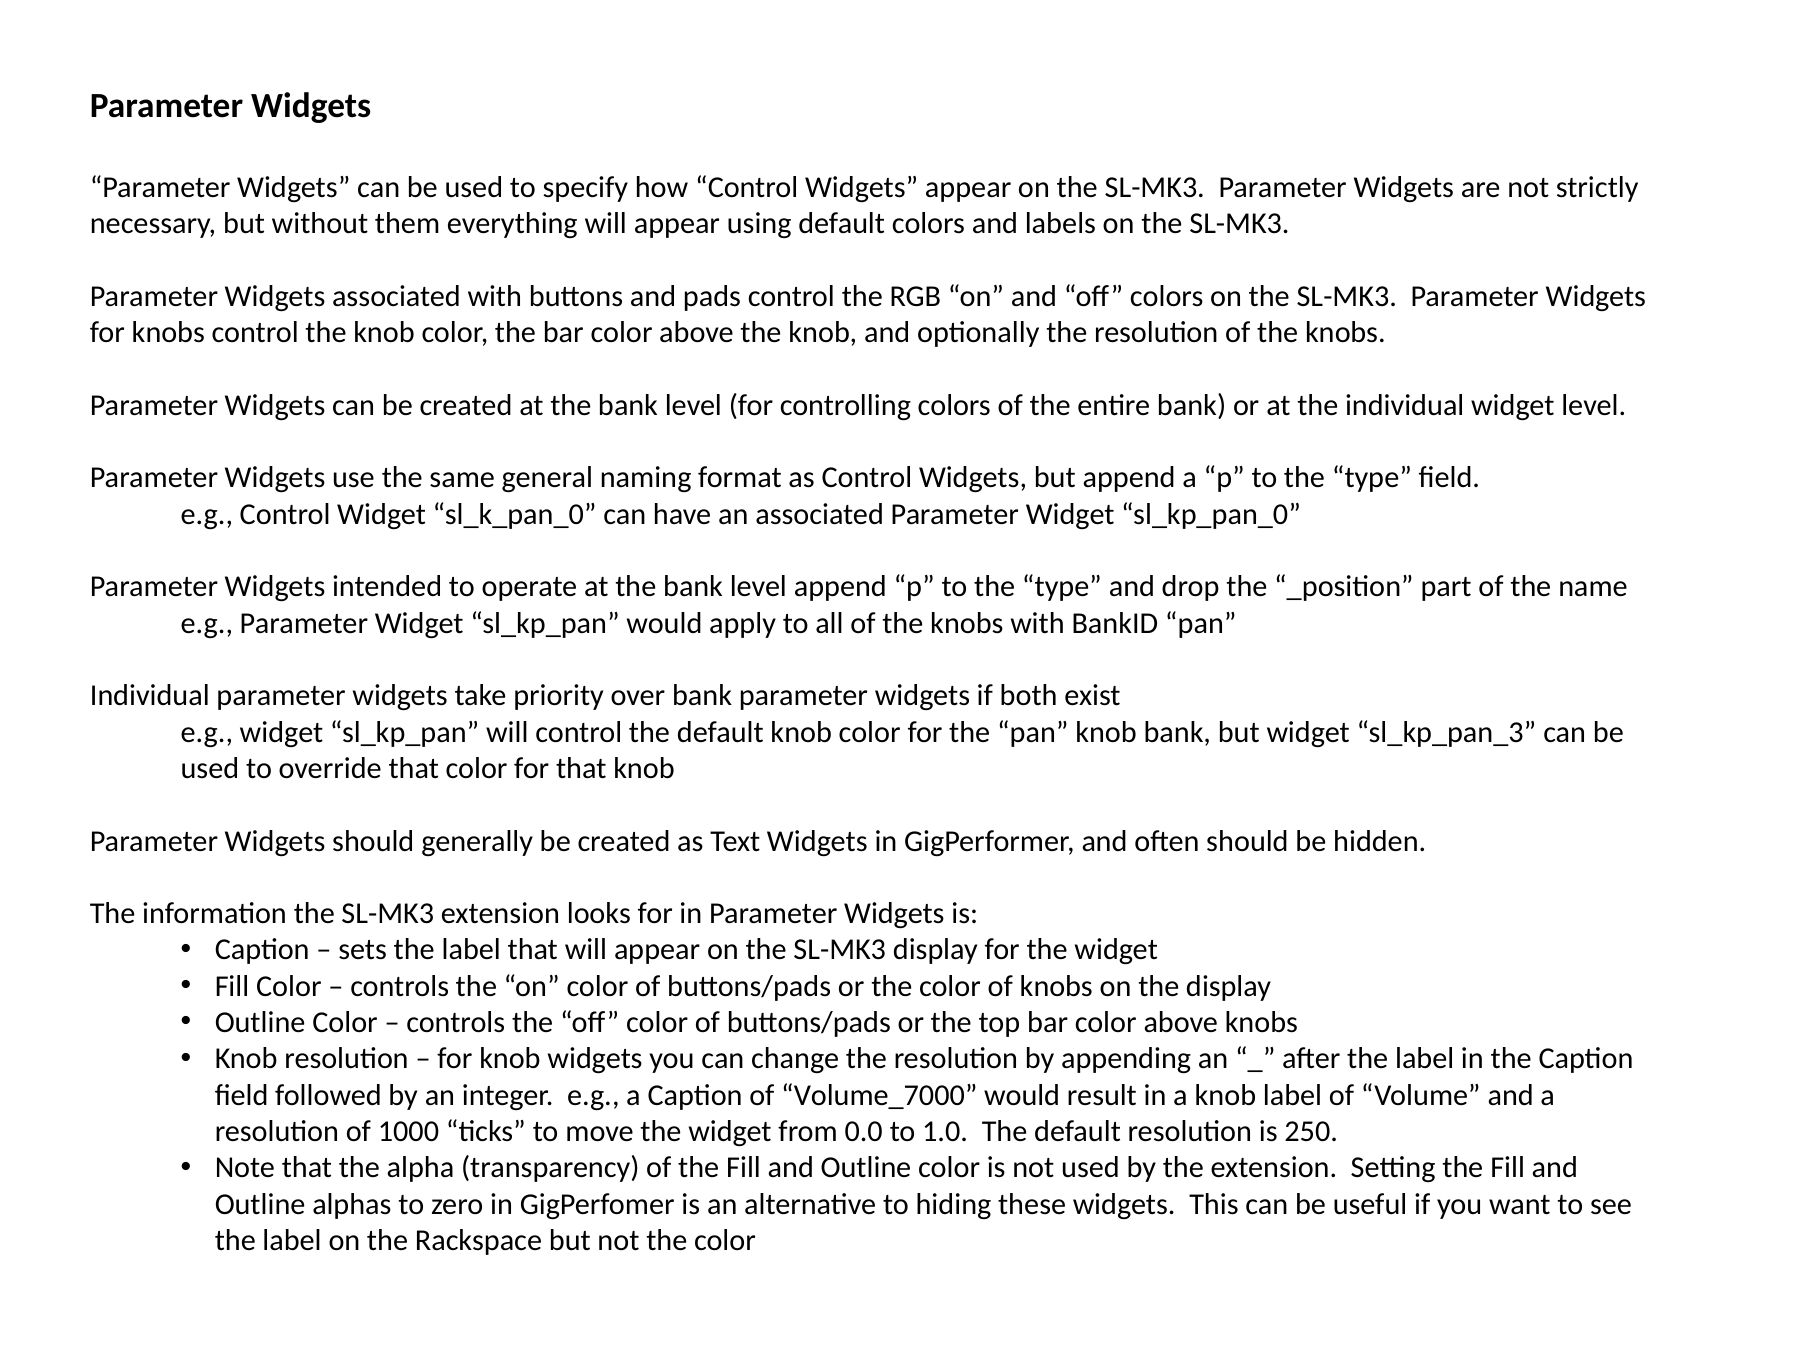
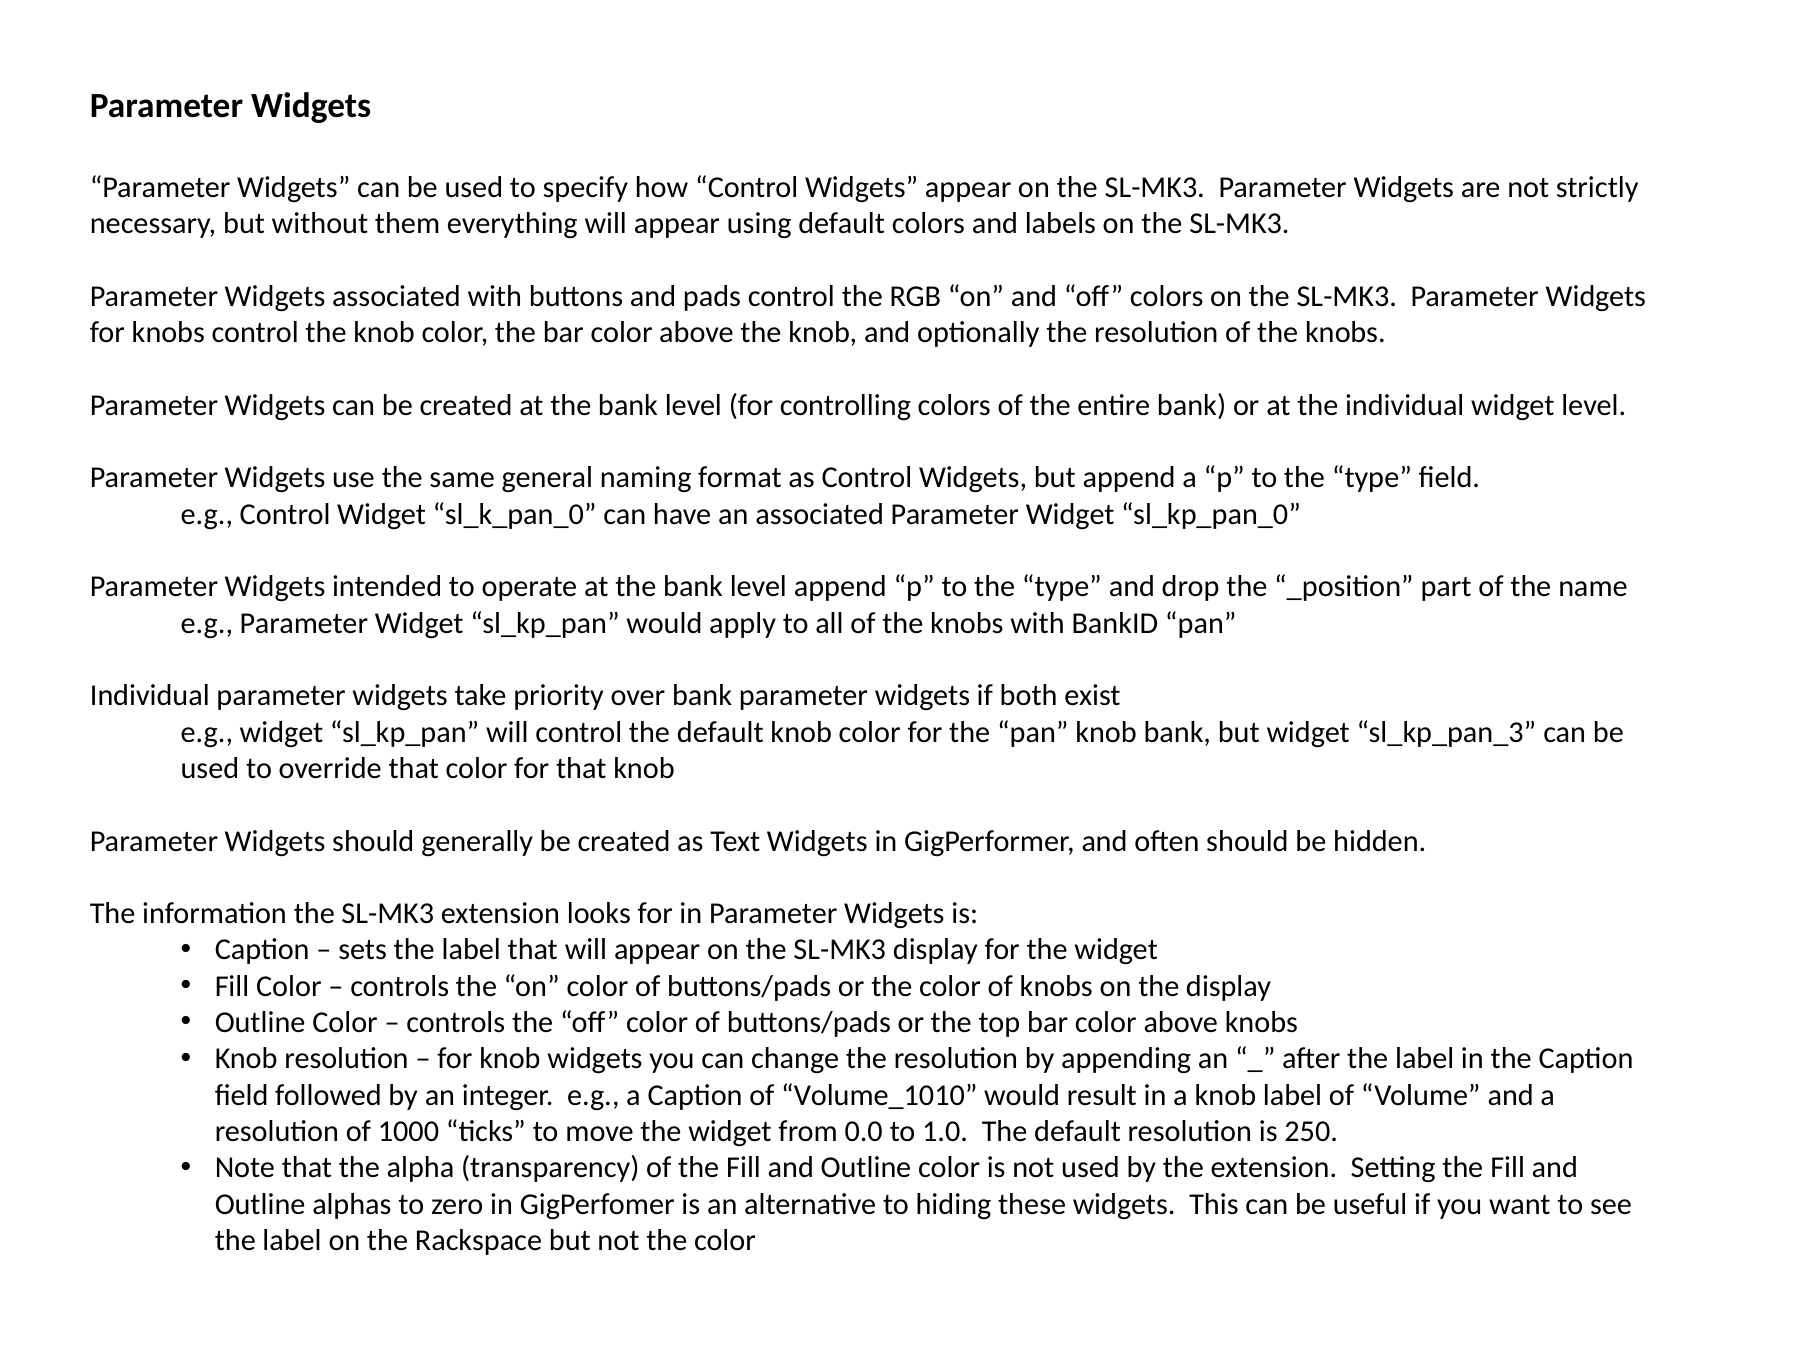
Volume_7000: Volume_7000 -> Volume_1010
